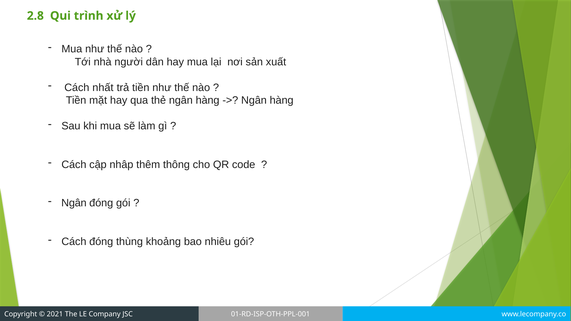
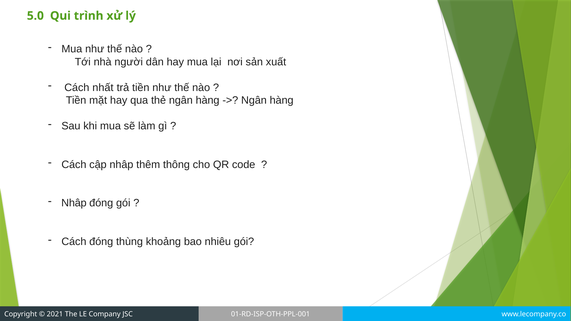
2.8: 2.8 -> 5.0
Ngân at (74, 203): Ngân -> Nhâp
